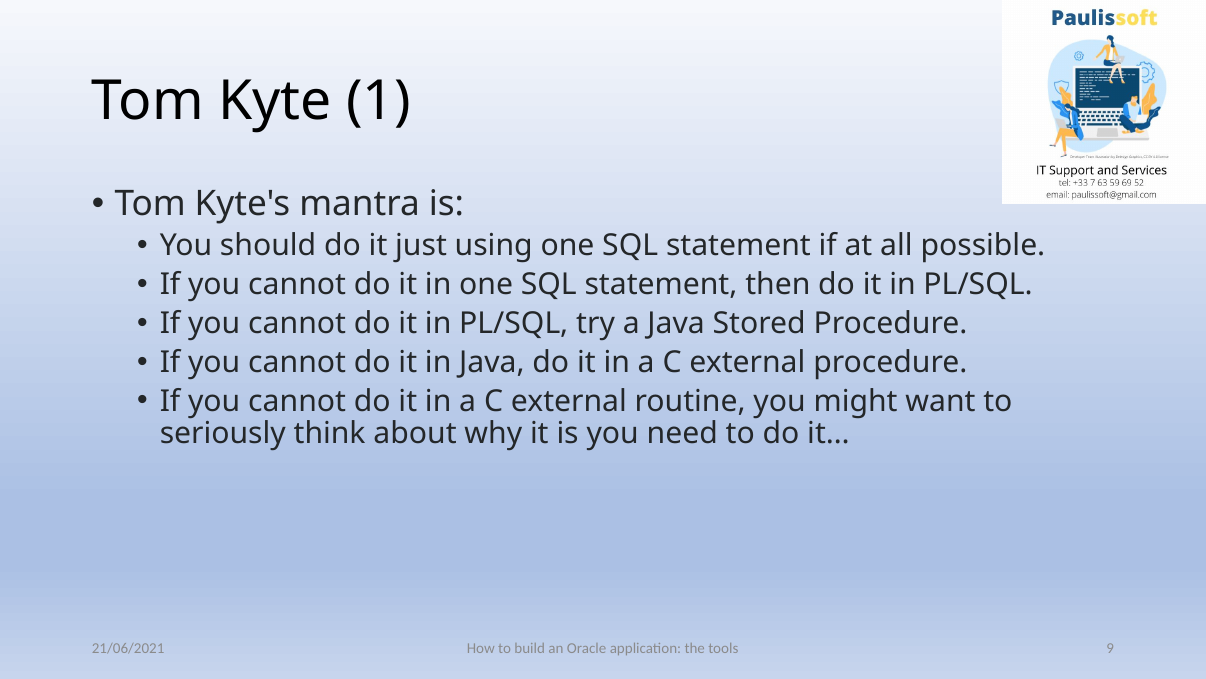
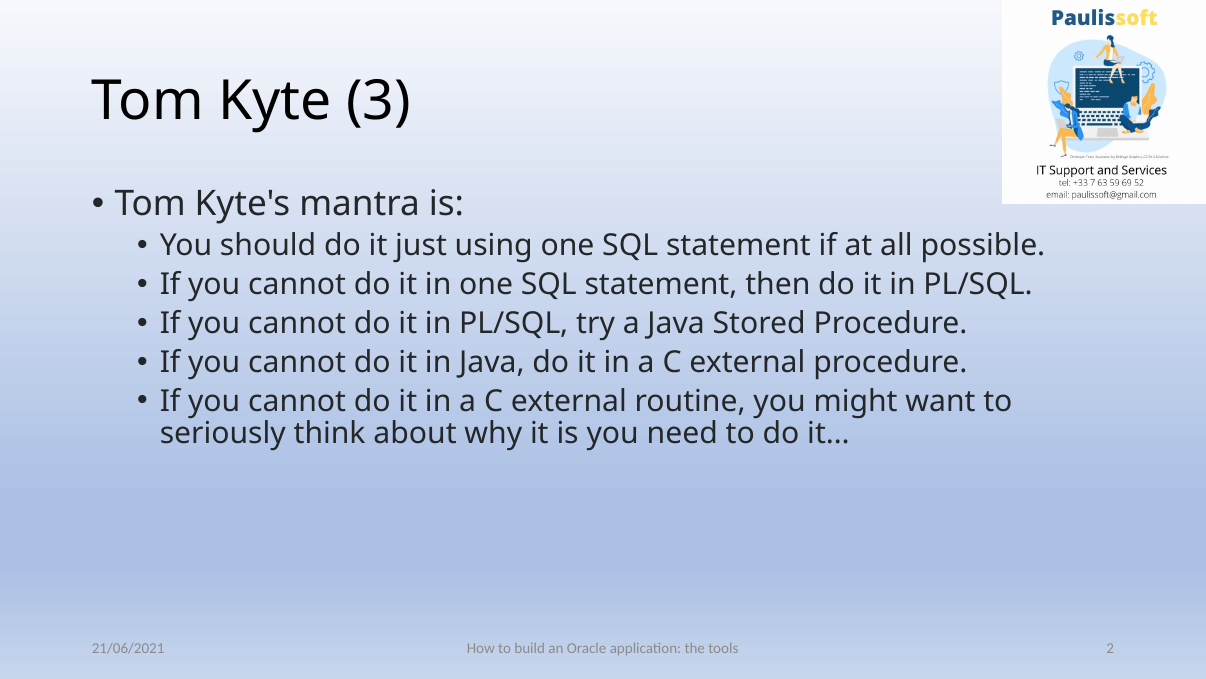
1: 1 -> 3
9: 9 -> 2
